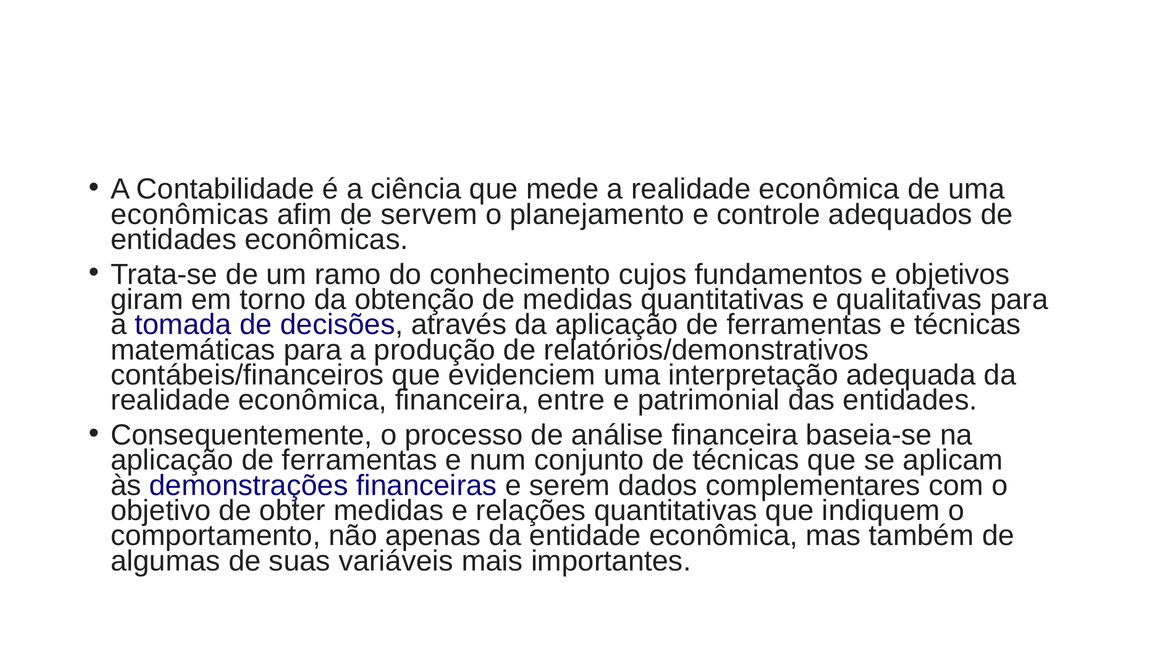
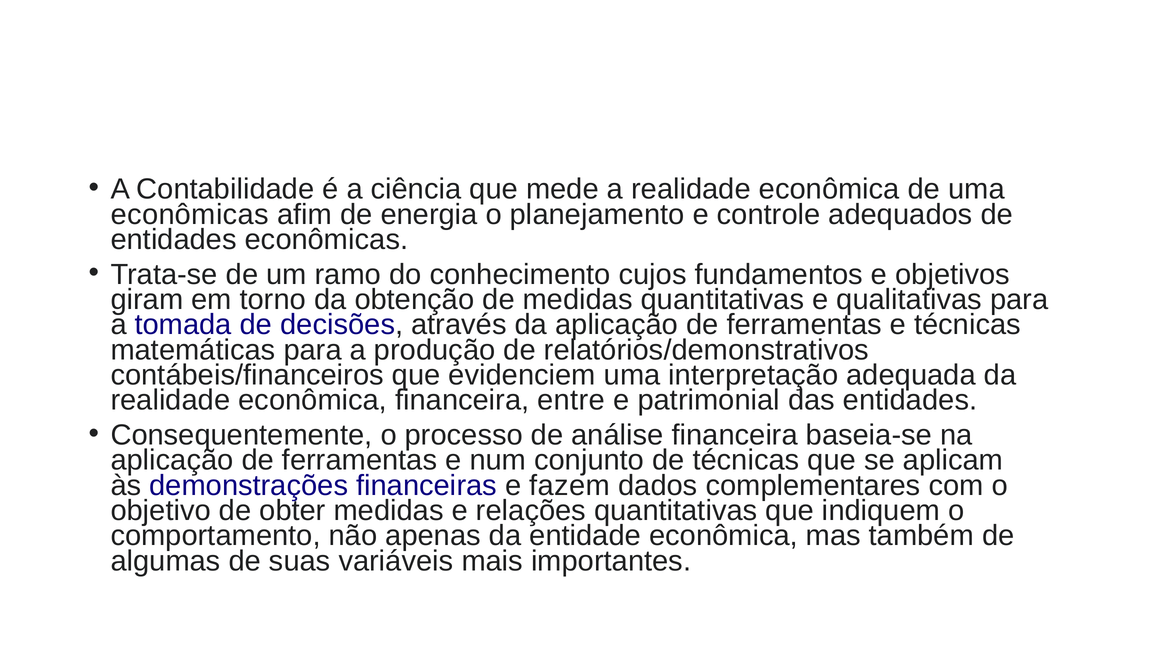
servem: servem -> energia
serem: serem -> fazem
